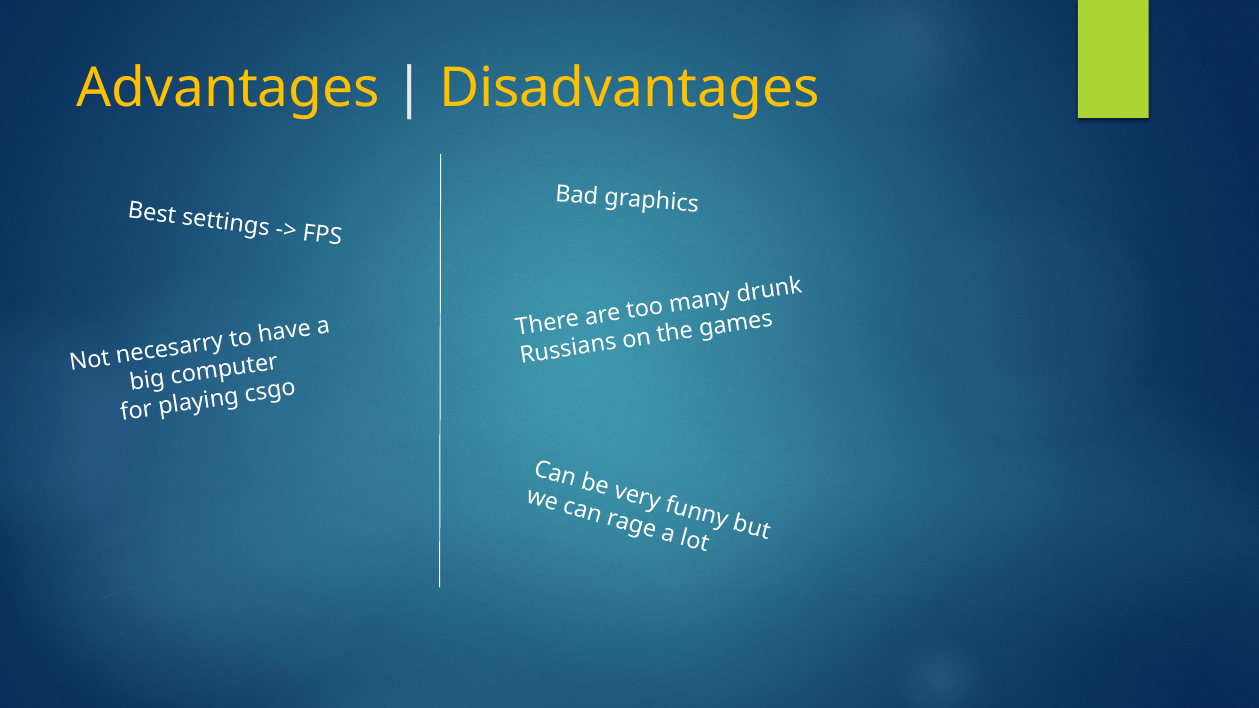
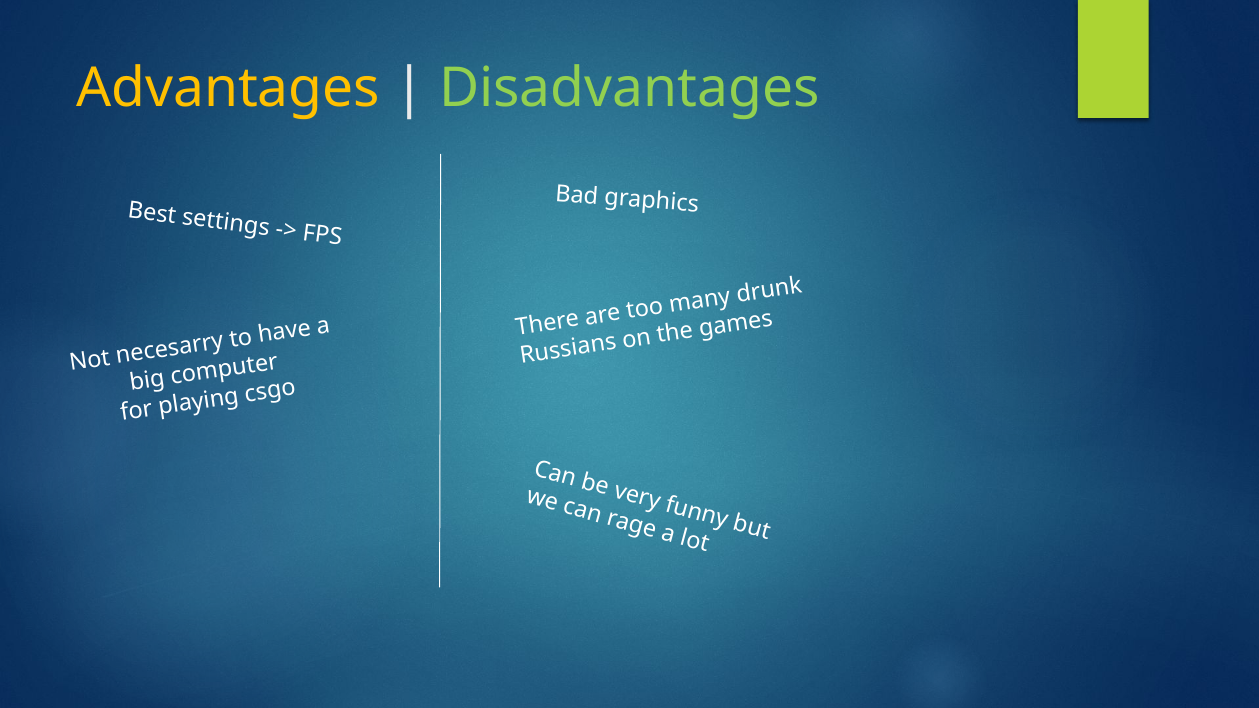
Disadvantages colour: yellow -> light green
